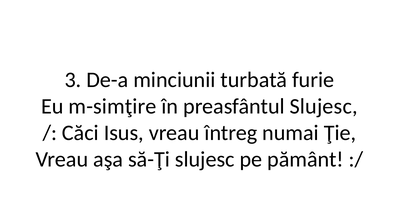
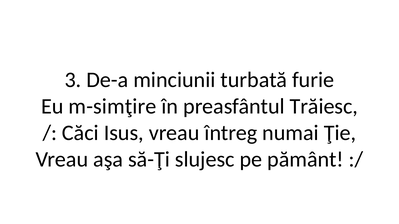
preasfântul Slujesc: Slujesc -> Trăiesc
